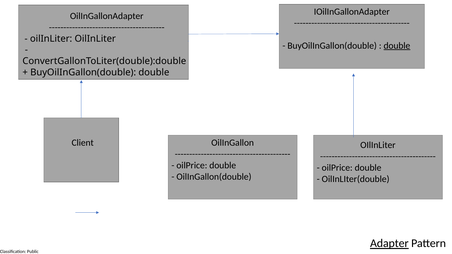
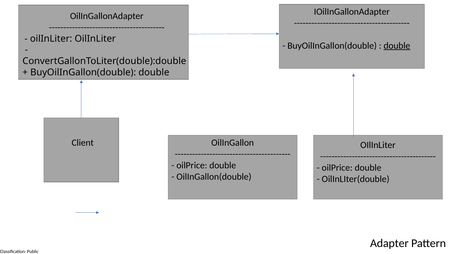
Adapter underline: present -> none
